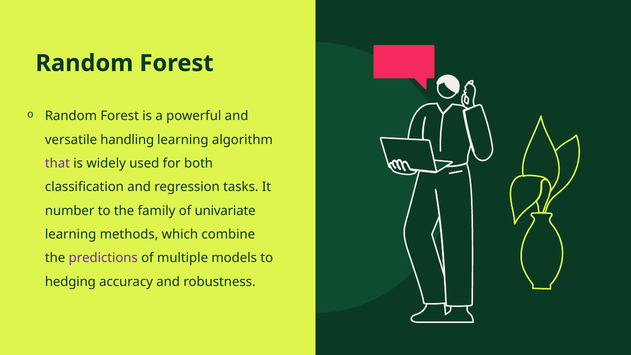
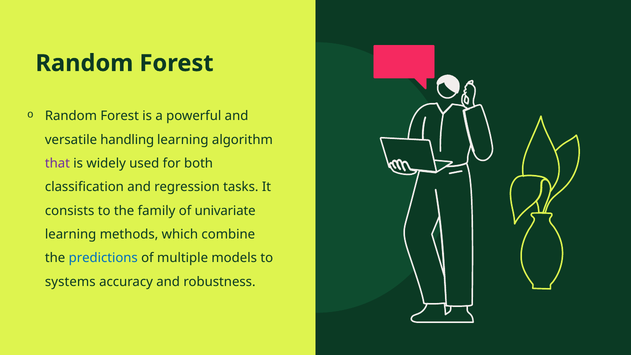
number: number -> consists
predictions colour: purple -> blue
hedging: hedging -> systems
